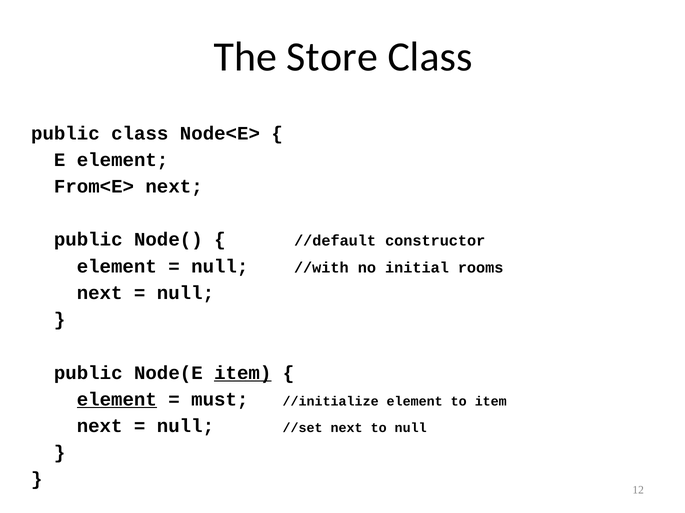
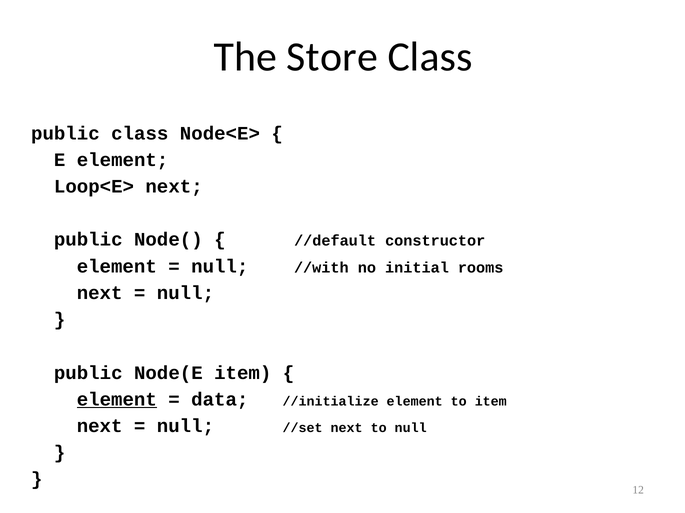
From<E>: From<E> -> Loop<E>
item at (243, 373) underline: present -> none
must: must -> data
